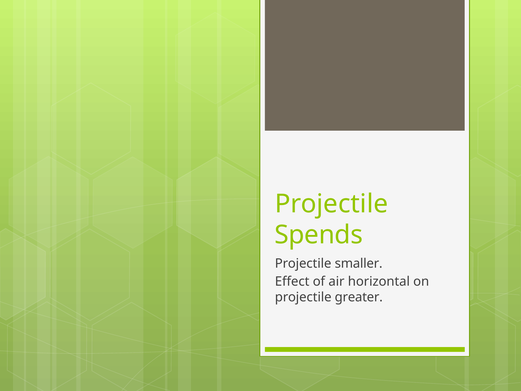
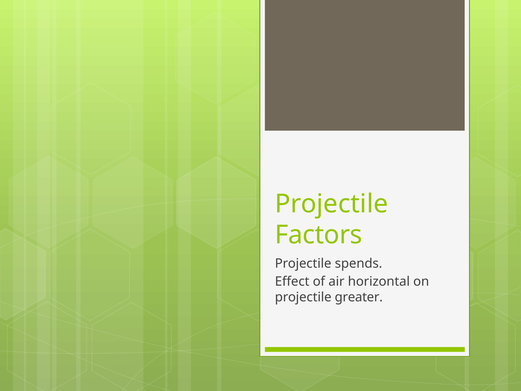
Spends: Spends -> Factors
smaller: smaller -> spends
